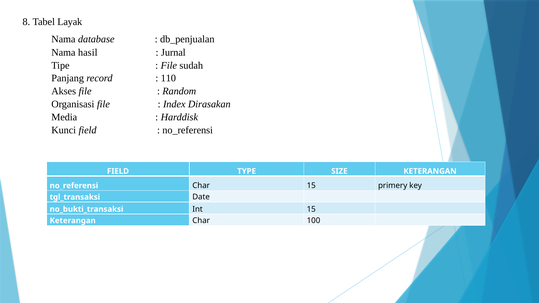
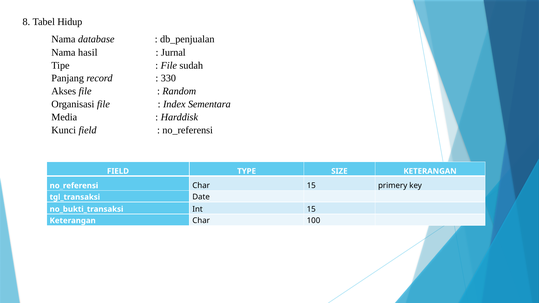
Layak: Layak -> Hidup
110: 110 -> 330
Dirasakan: Dirasakan -> Sementara
